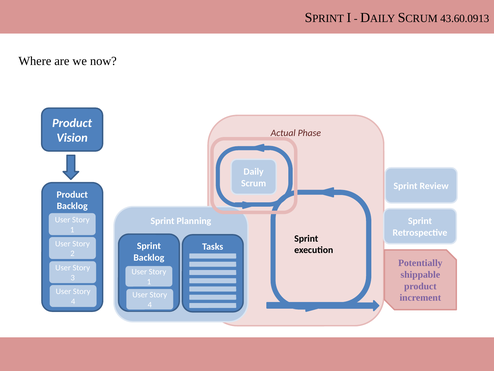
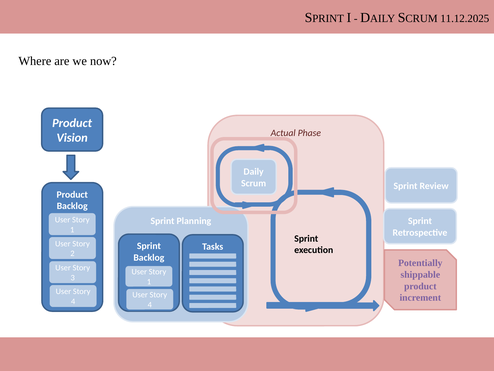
43.60.0913: 43.60.0913 -> 11.12.2025
